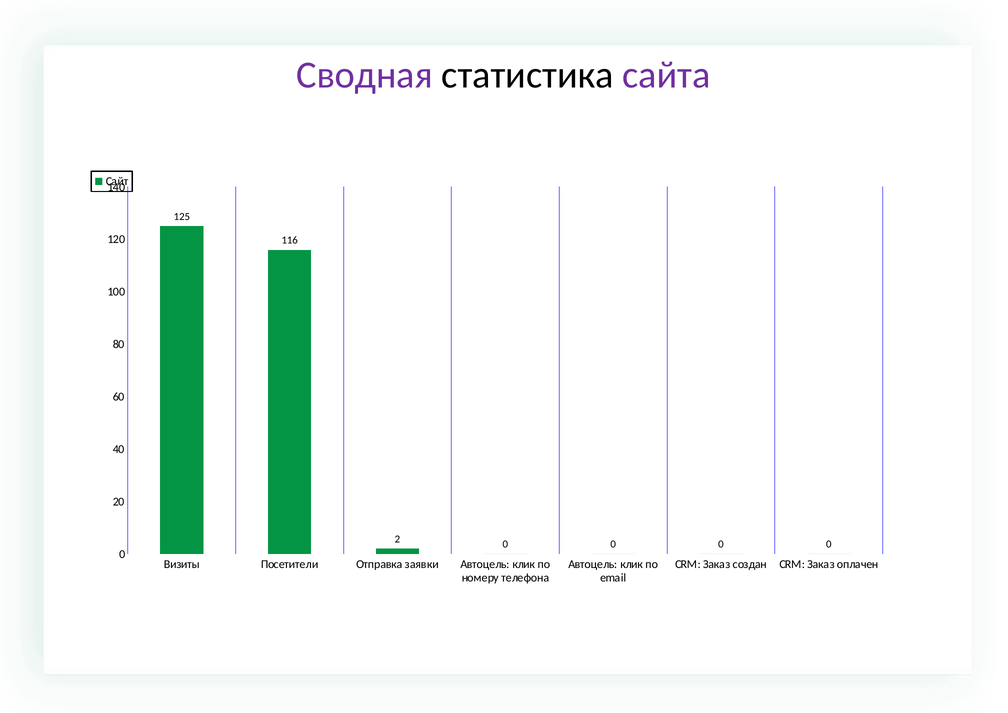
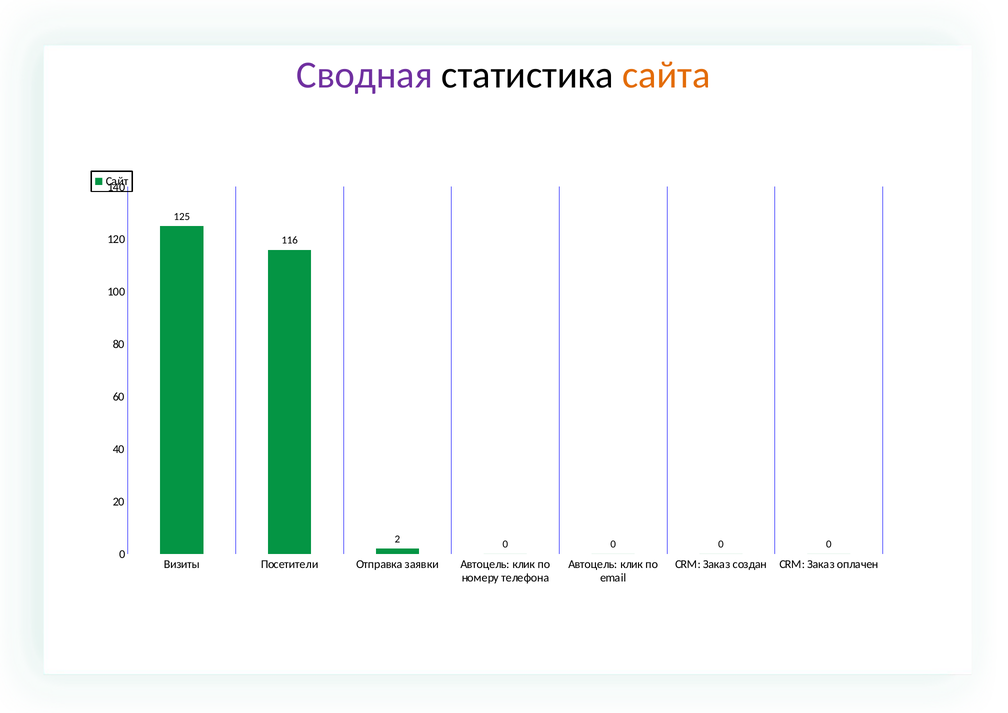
сайта colour: purple -> orange
